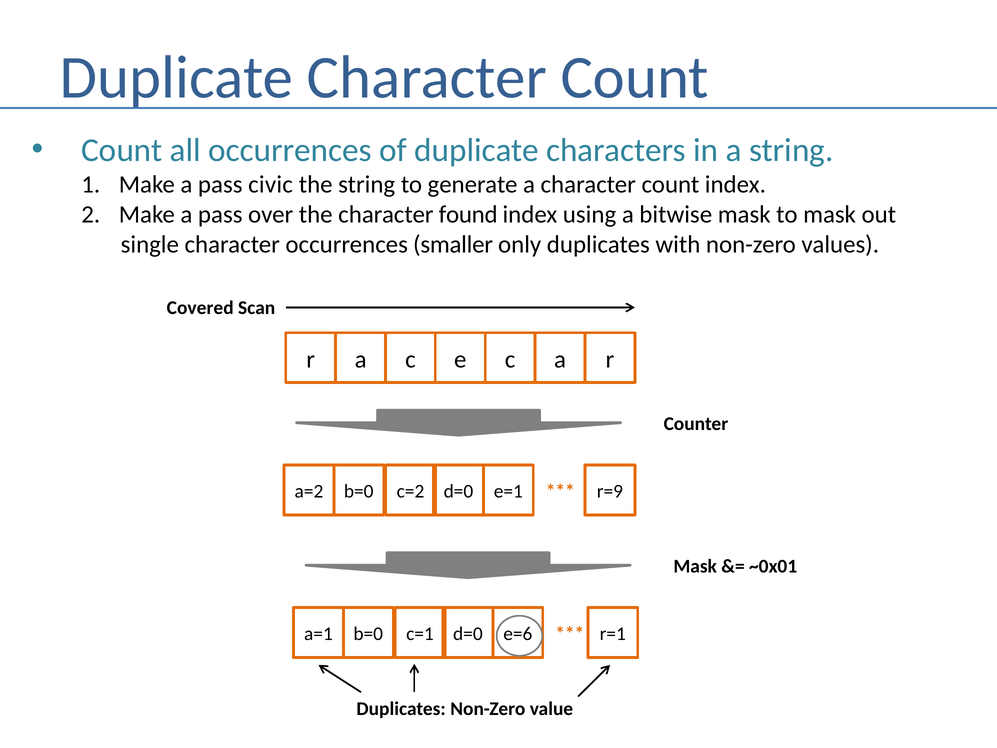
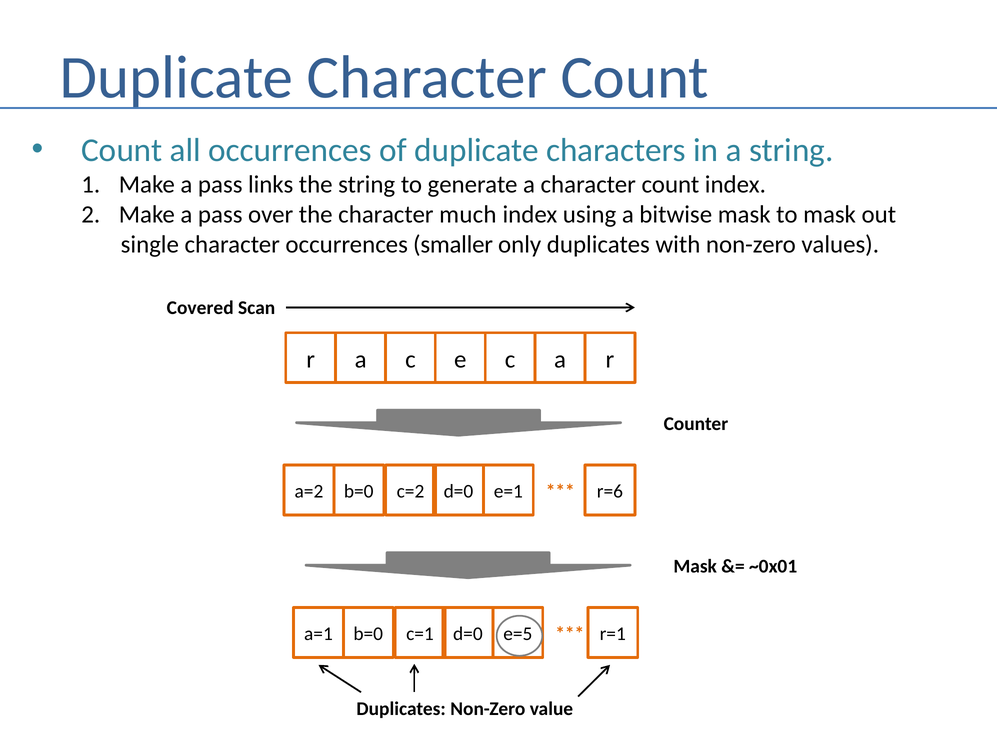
civic: civic -> links
found: found -> much
r=9: r=9 -> r=6
e=6: e=6 -> e=5
